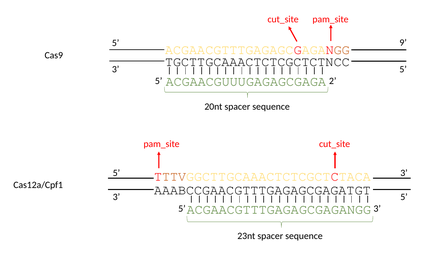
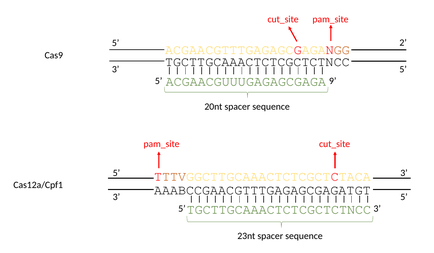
9: 9 -> 2
2: 2 -> 9
ACGAACGTTTGAGAGCGAGANGG at (279, 209): ACGAACGTTTGAGAGCGAGANGG -> TGCTTGCAAACTCTCGCTCTNCC
